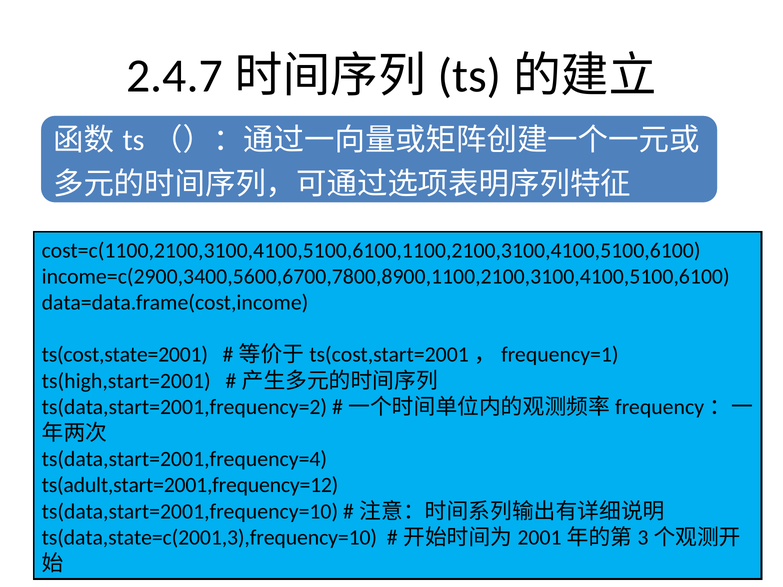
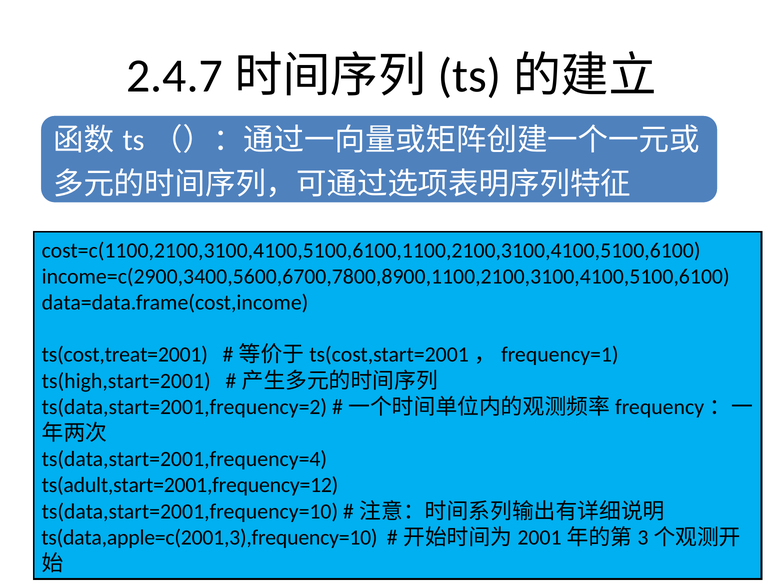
ts(cost,state=2001: ts(cost,state=2001 -> ts(cost,treat=2001
ts(data,state=c(2001,3),frequency=10: ts(data,state=c(2001,3),frequency=10 -> ts(data,apple=c(2001,3),frequency=10
